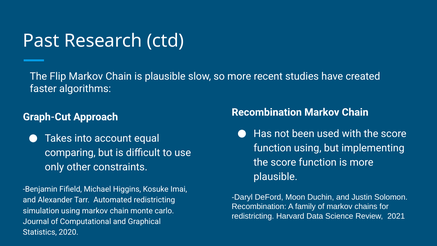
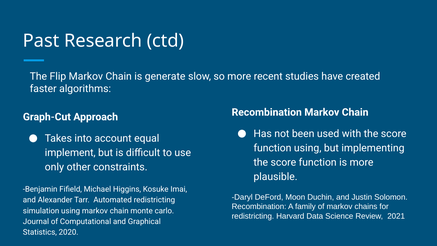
is plausible: plausible -> generate
comparing: comparing -> implement
